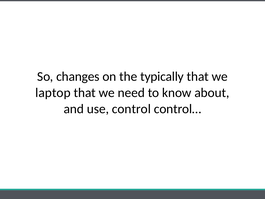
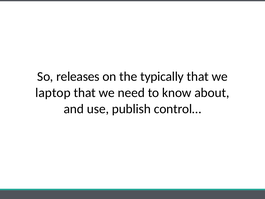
changes: changes -> releases
control: control -> publish
